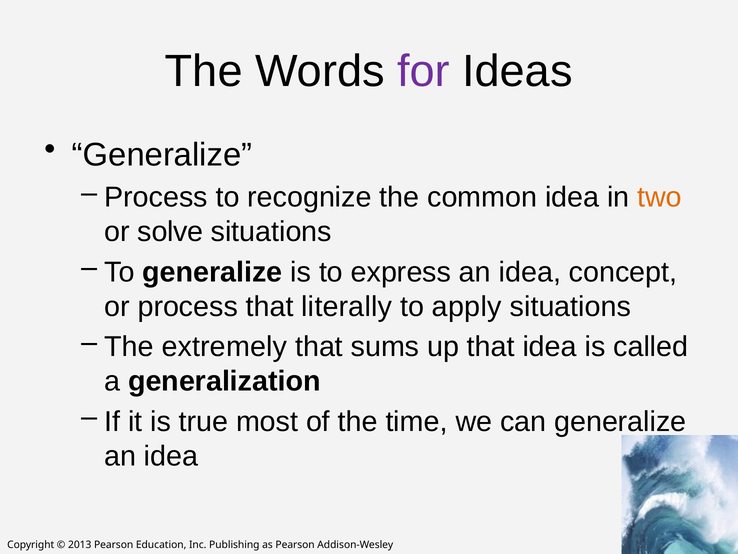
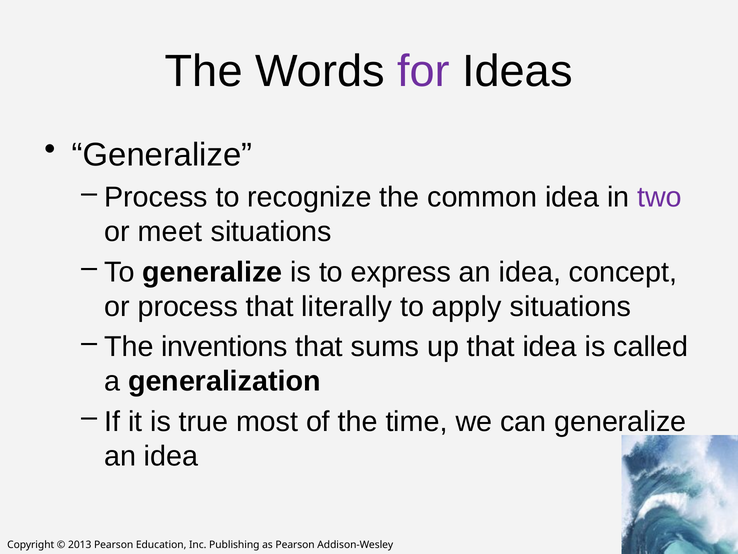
two colour: orange -> purple
solve: solve -> meet
extremely: extremely -> inventions
